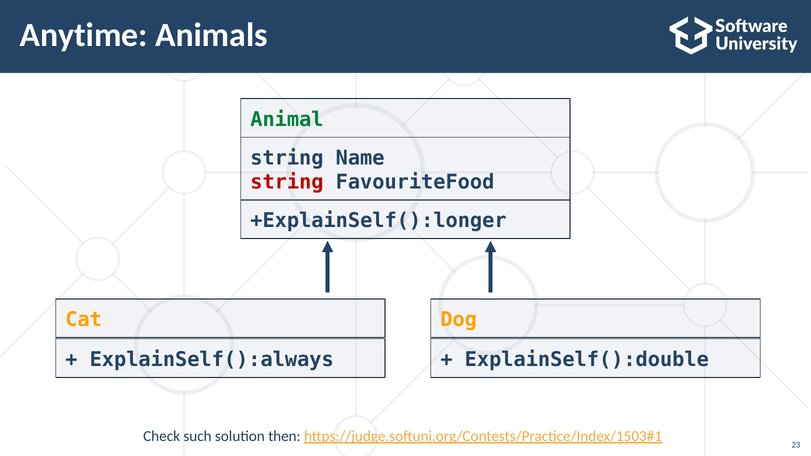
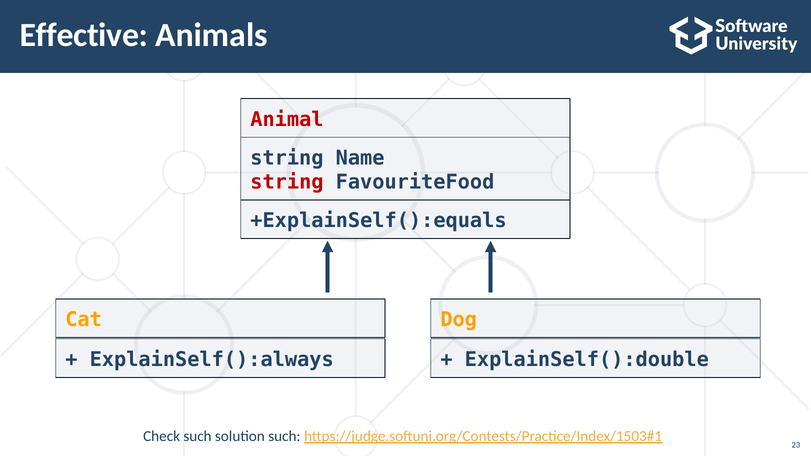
Anytime: Anytime -> Effective
Animal colour: green -> red
+ExplainSelf():longer: +ExplainSelf():longer -> +ExplainSelf():equals
solution then: then -> such
